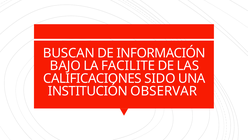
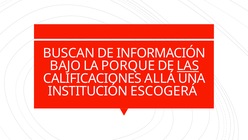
FACILITE: FACILITE -> PORQUE
LAS underline: none -> present
SIDO: SIDO -> ALLÁ
OBSERVAR: OBSERVAR -> ESCOGERÁ
